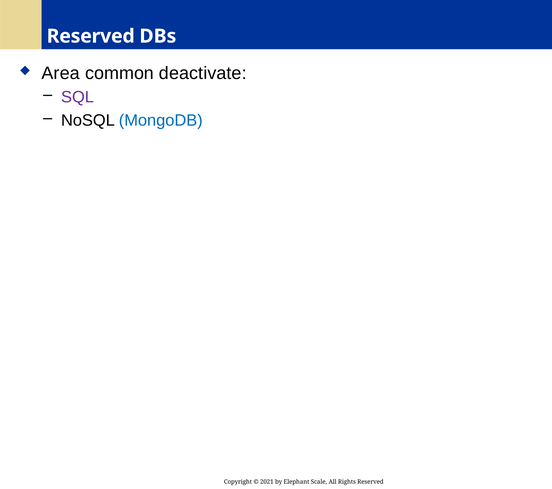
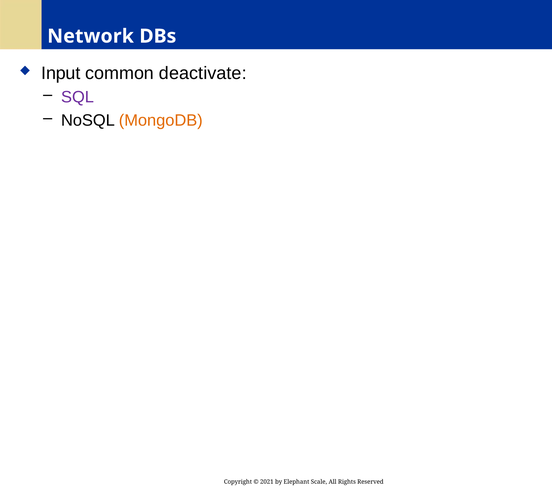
Reserved at (91, 36): Reserved -> Network
Area: Area -> Input
MongoDB colour: blue -> orange
